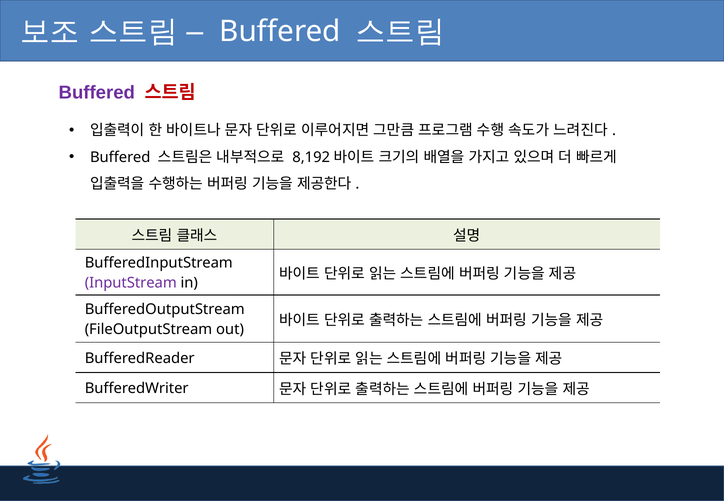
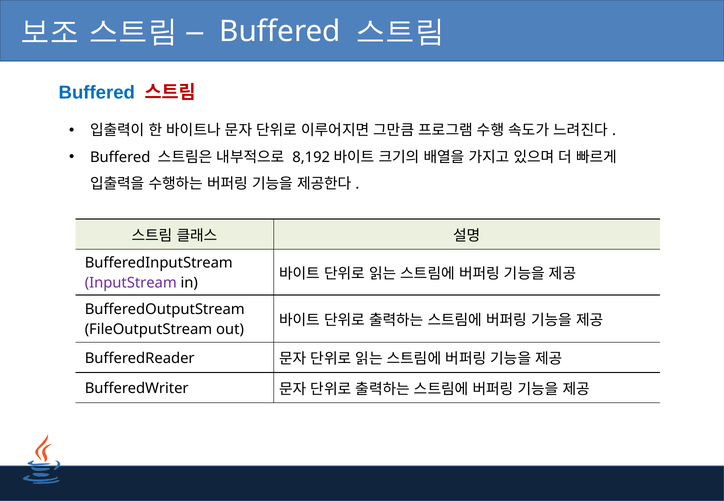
Buffered at (97, 93) colour: purple -> blue
